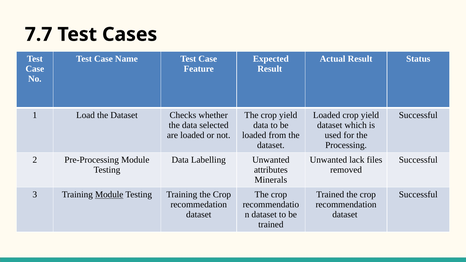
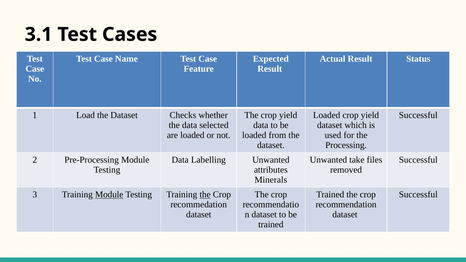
7.7: 7.7 -> 3.1
lack: lack -> take
the at (205, 195) underline: none -> present
